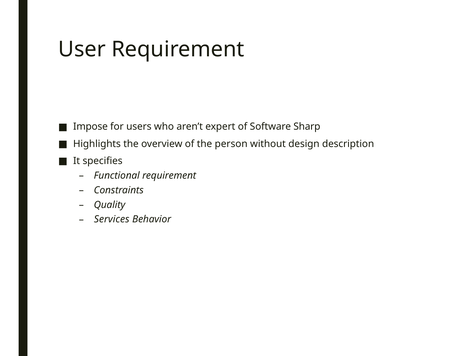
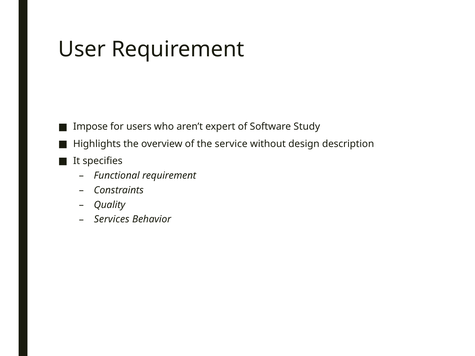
Sharp: Sharp -> Study
person: person -> service
